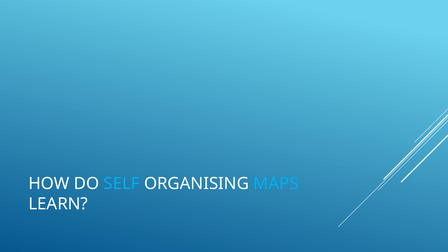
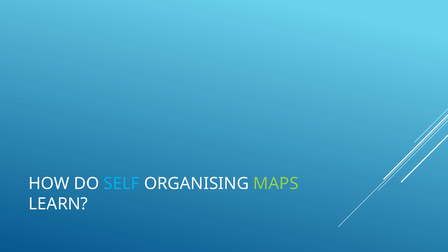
MAPS colour: light blue -> light green
